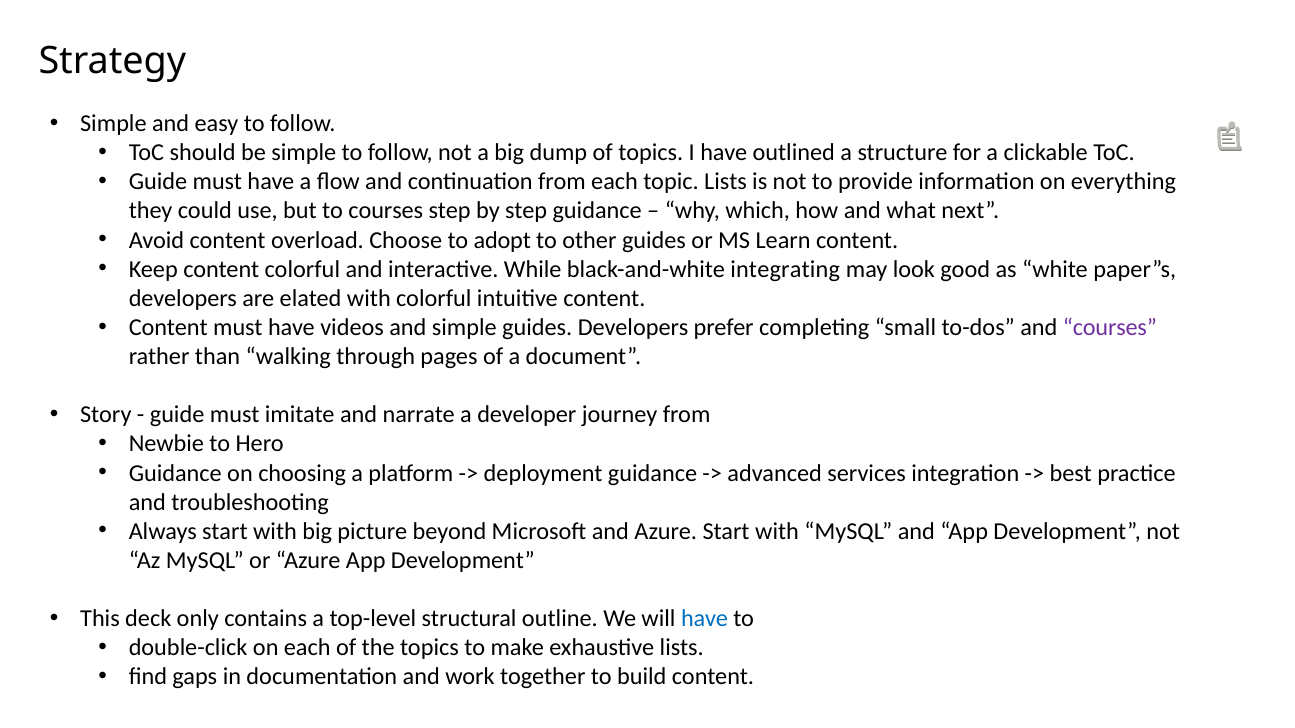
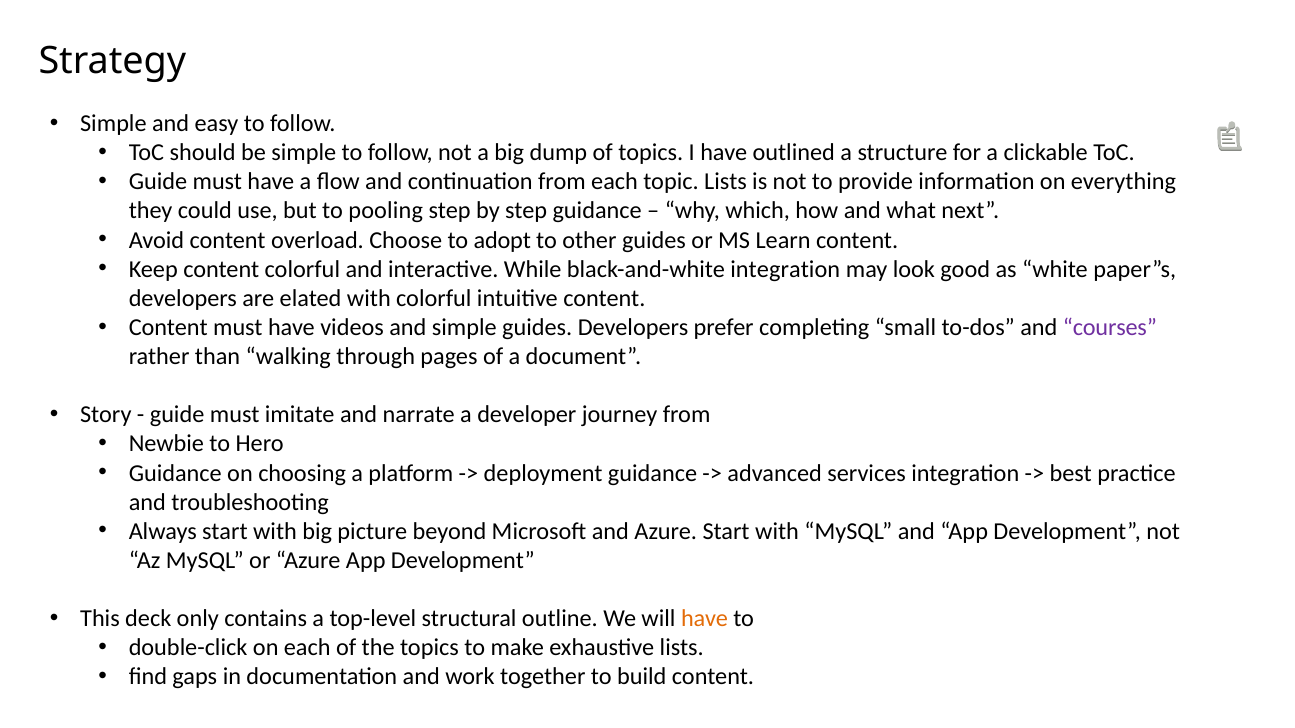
to courses: courses -> pooling
black-and-white integrating: integrating -> integration
have at (705, 619) colour: blue -> orange
